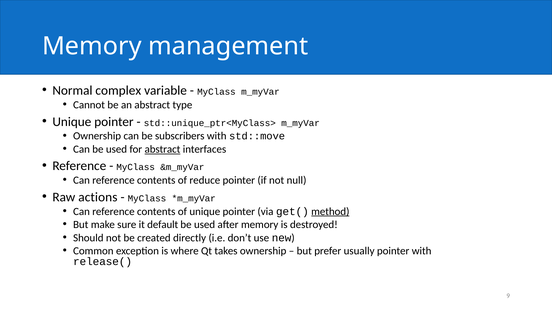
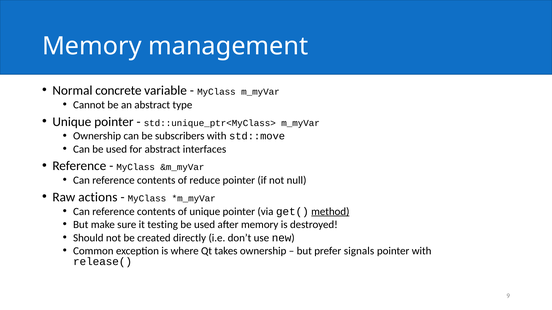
complex: complex -> concrete
abstract at (162, 149) underline: present -> none
default: default -> testing
usually: usually -> signals
